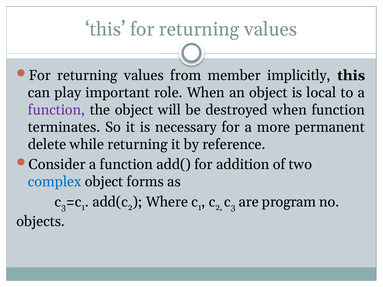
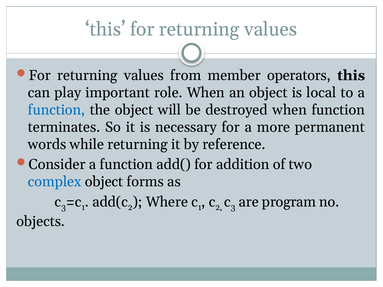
implicitly: implicitly -> operators
function at (56, 110) colour: purple -> blue
delete: delete -> words
